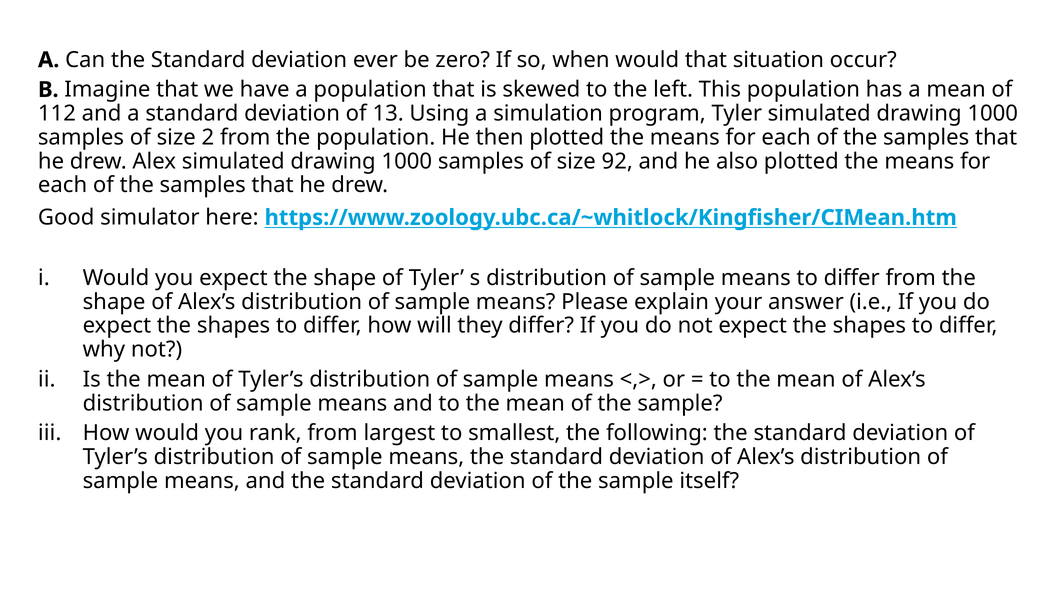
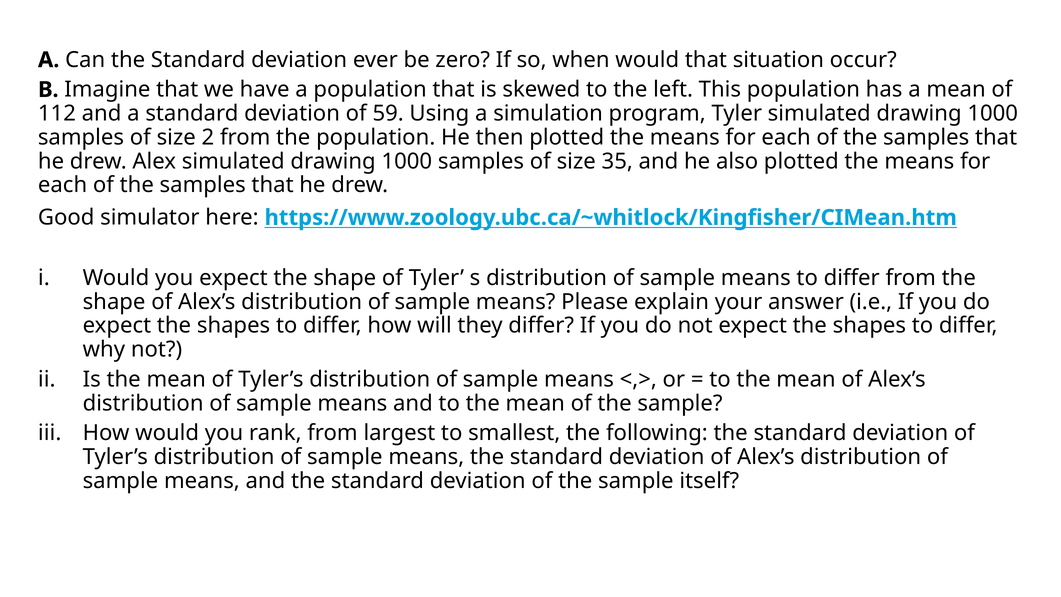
13: 13 -> 59
92: 92 -> 35
